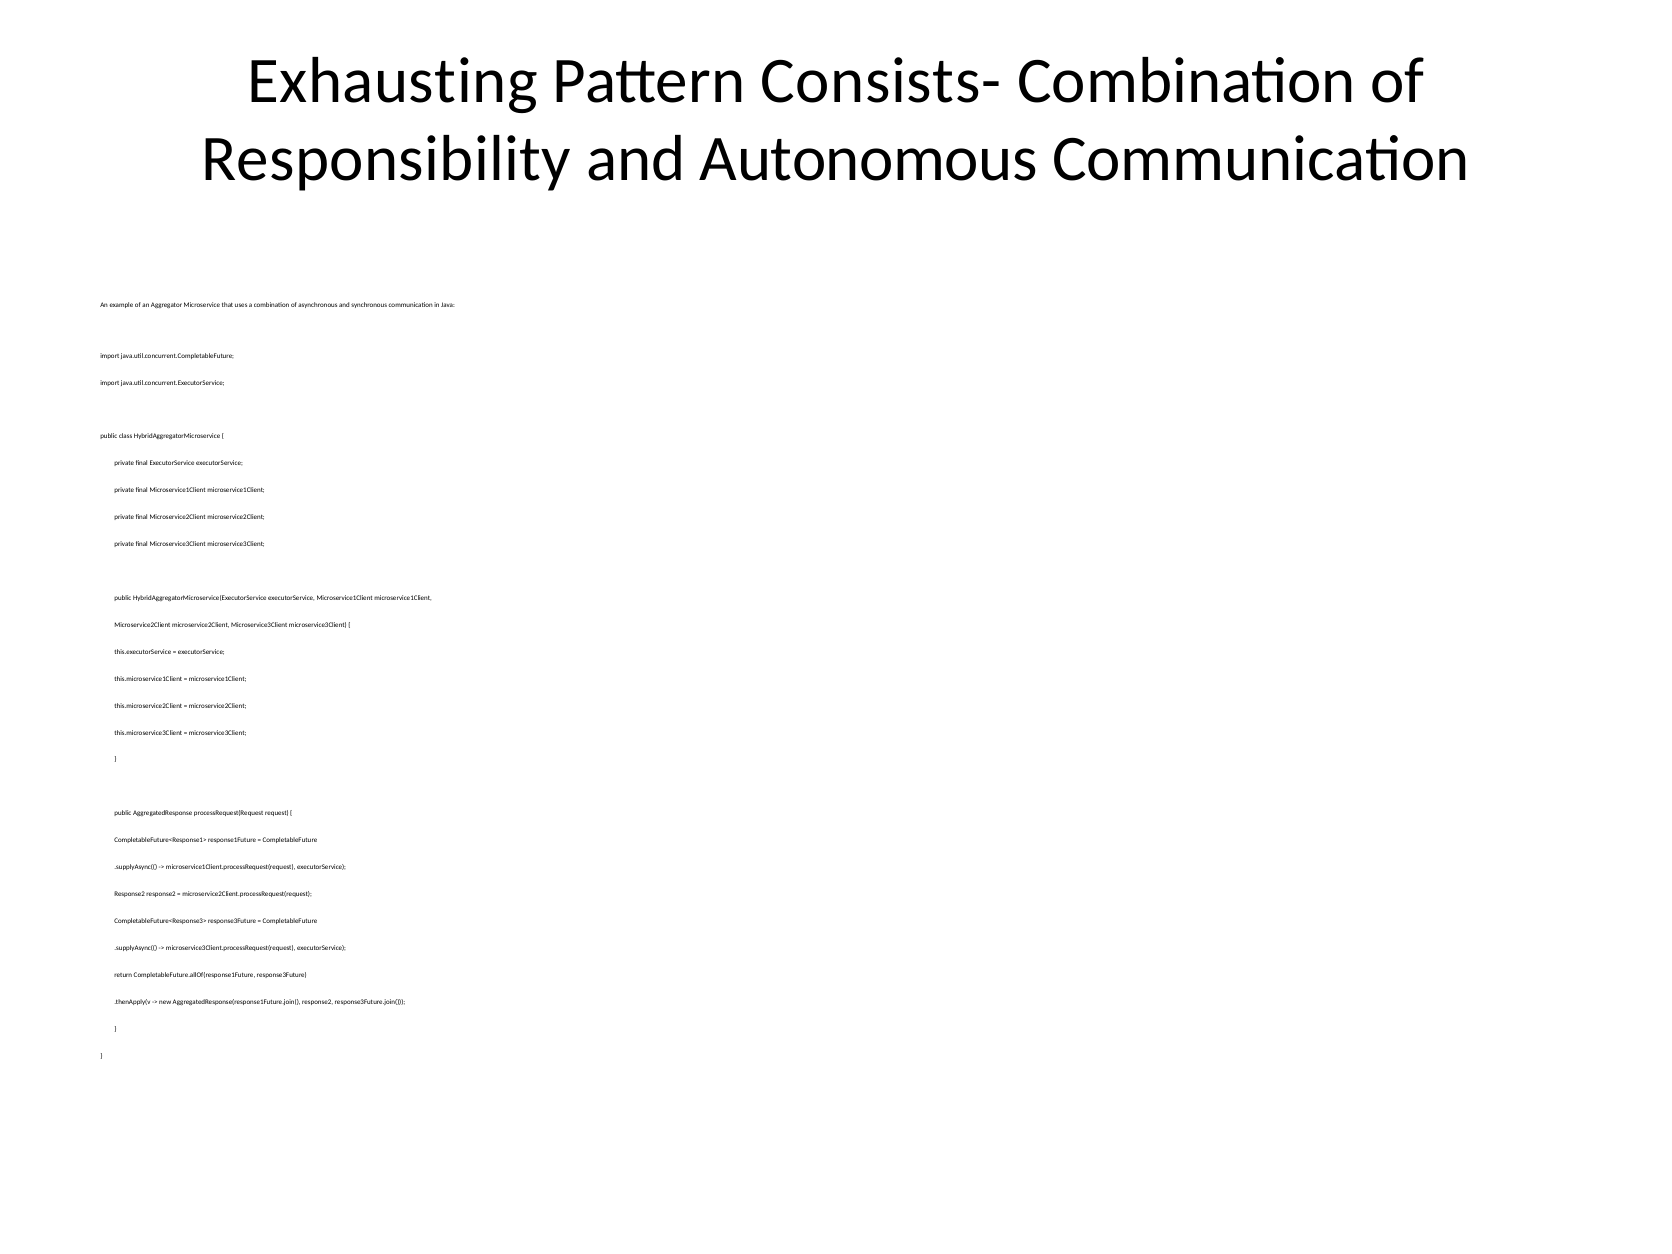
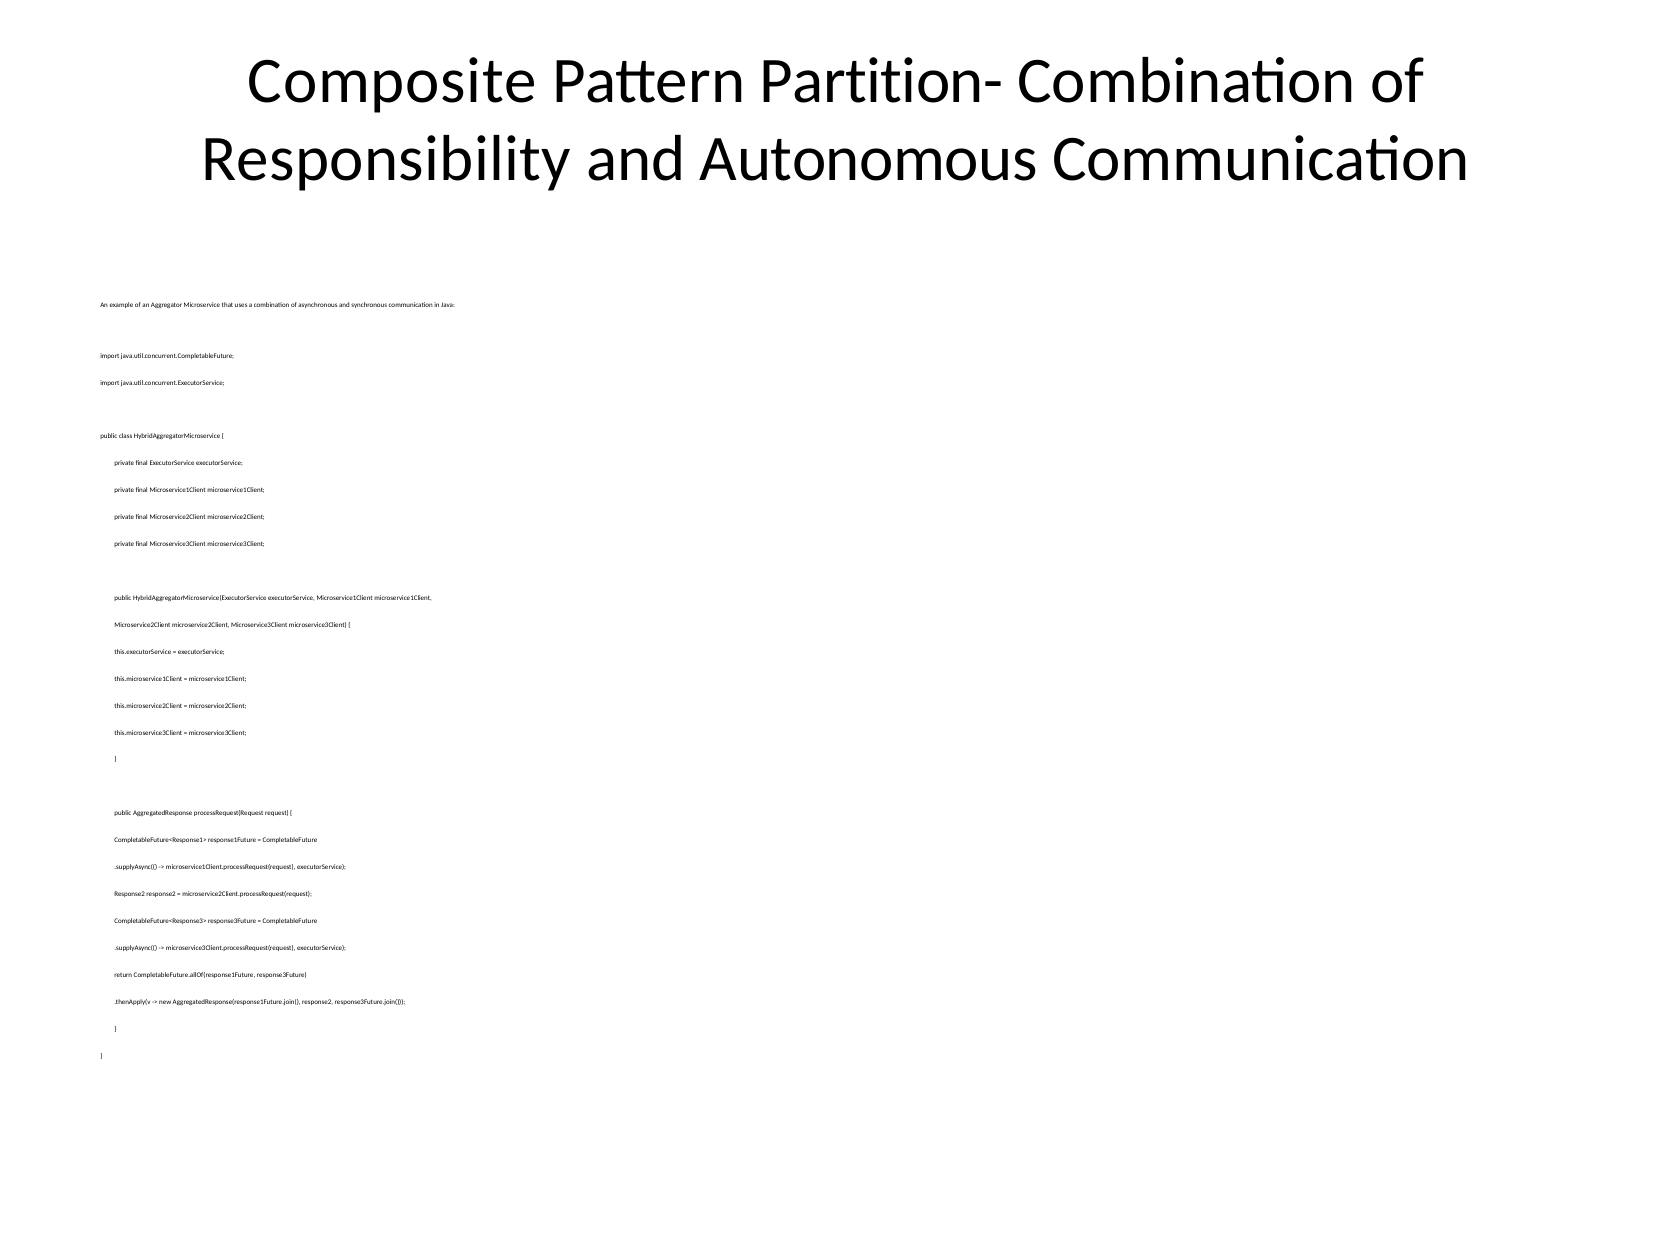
Exhausting: Exhausting -> Composite
Consists-: Consists- -> Partition-
